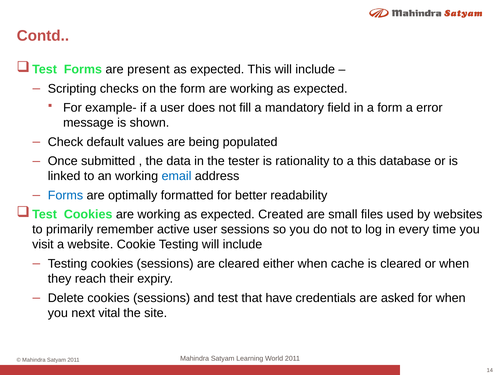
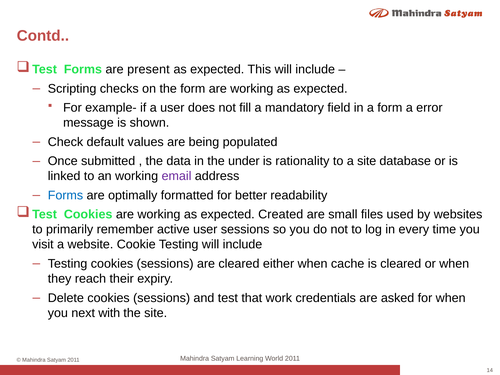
tester: tester -> under
a this: this -> site
email colour: blue -> purple
have: have -> work
vital: vital -> with
